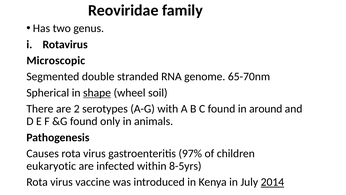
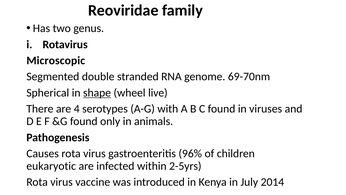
65-70nm: 65-70nm -> 69-70nm
soil: soil -> live
2: 2 -> 4
around: around -> viruses
97%: 97% -> 96%
8-5yrs: 8-5yrs -> 2-5yrs
2014 underline: present -> none
